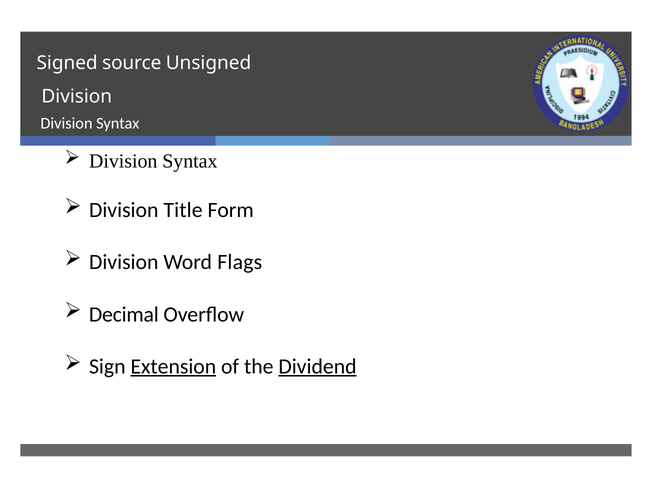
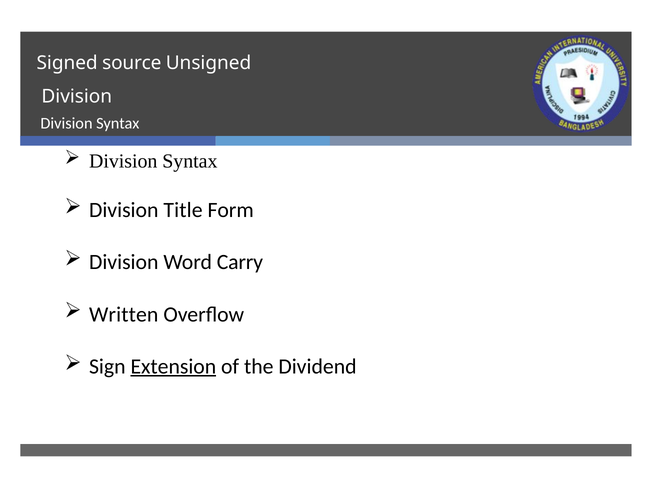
Flags: Flags -> Carry
Decimal: Decimal -> Written
Dividend underline: present -> none
